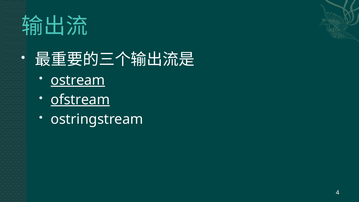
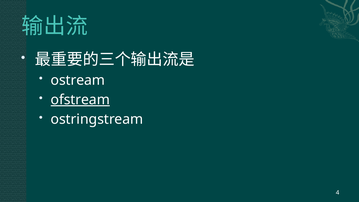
ostream underline: present -> none
